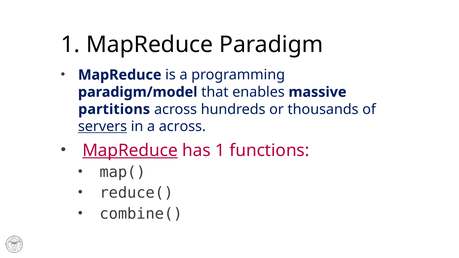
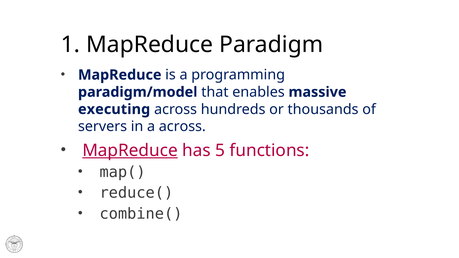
partitions: partitions -> executing
servers underline: present -> none
has 1: 1 -> 5
